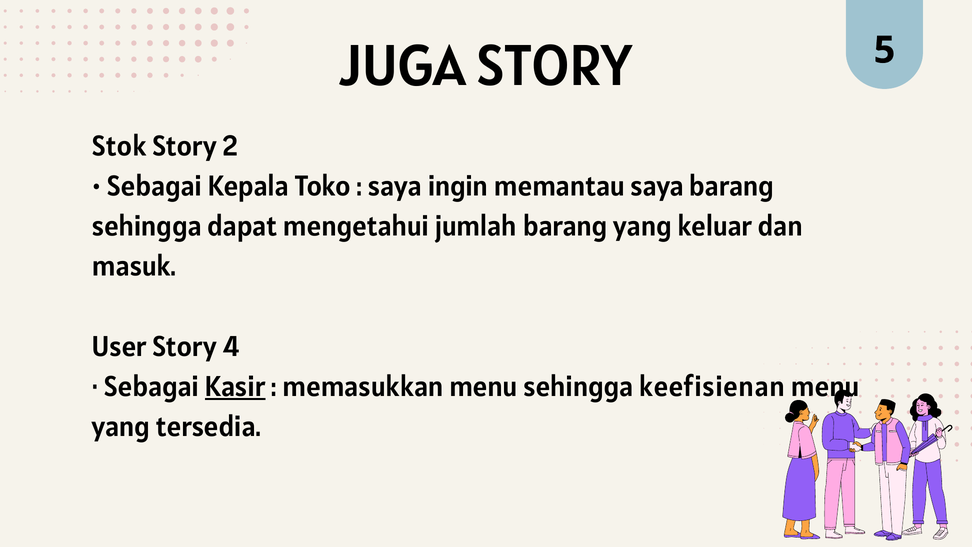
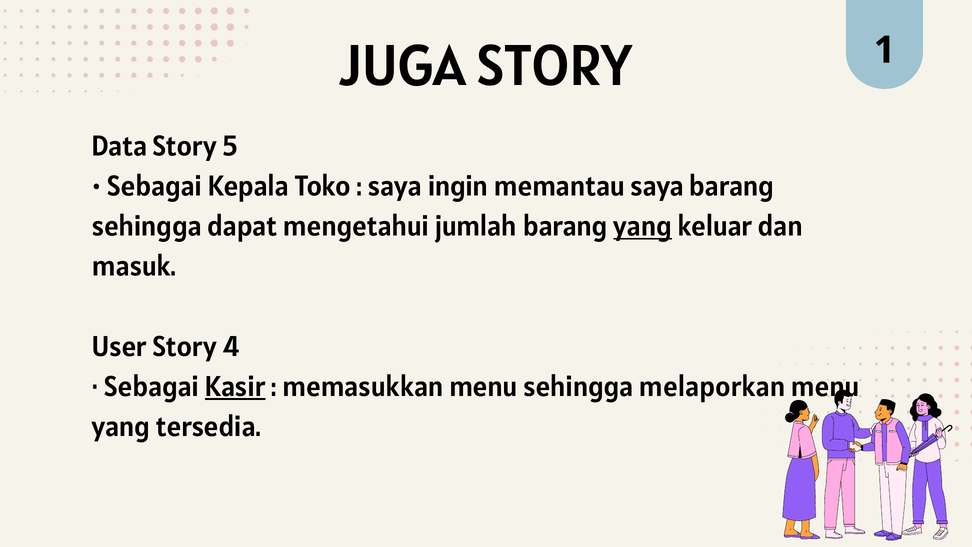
5: 5 -> 1
Stok: Stok -> Data
2: 2 -> 5
yang at (643, 226) underline: none -> present
keefisienan: keefisienan -> melaporkan
